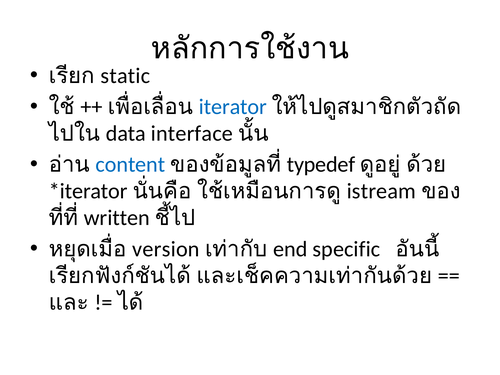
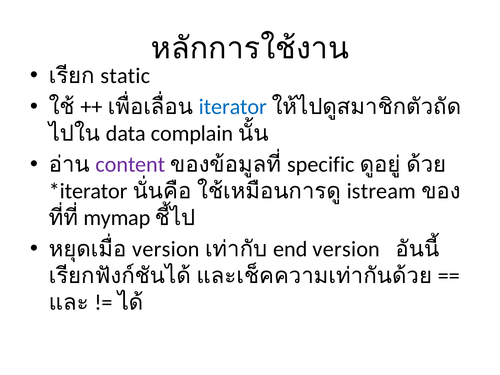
interface: interface -> complain
content colour: blue -> purple
typedef: typedef -> specific
written: written -> mymap
end specific: specific -> version
